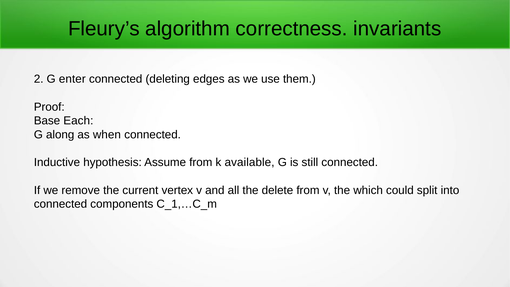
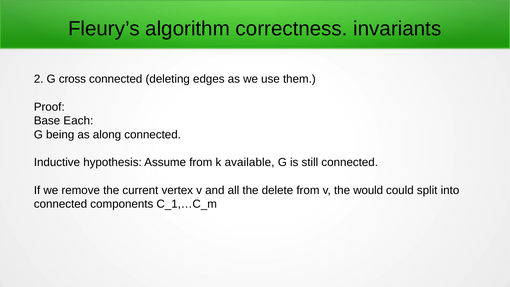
enter: enter -> cross
along: along -> being
when: when -> along
which: which -> would
